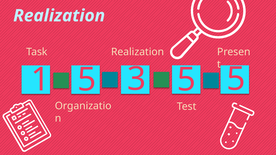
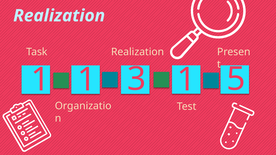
5 at (87, 80): 5 -> 1
3 5: 5 -> 1
